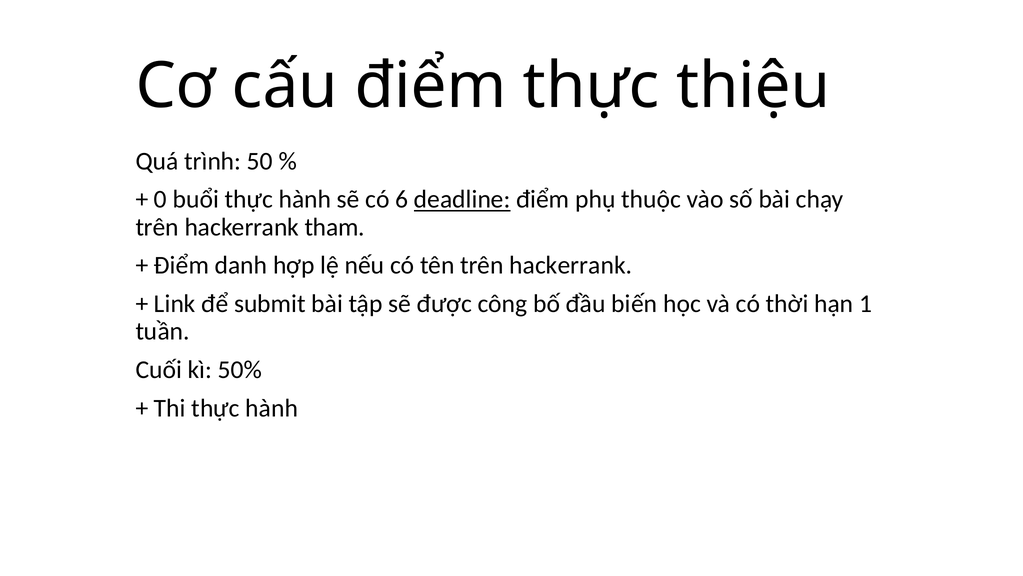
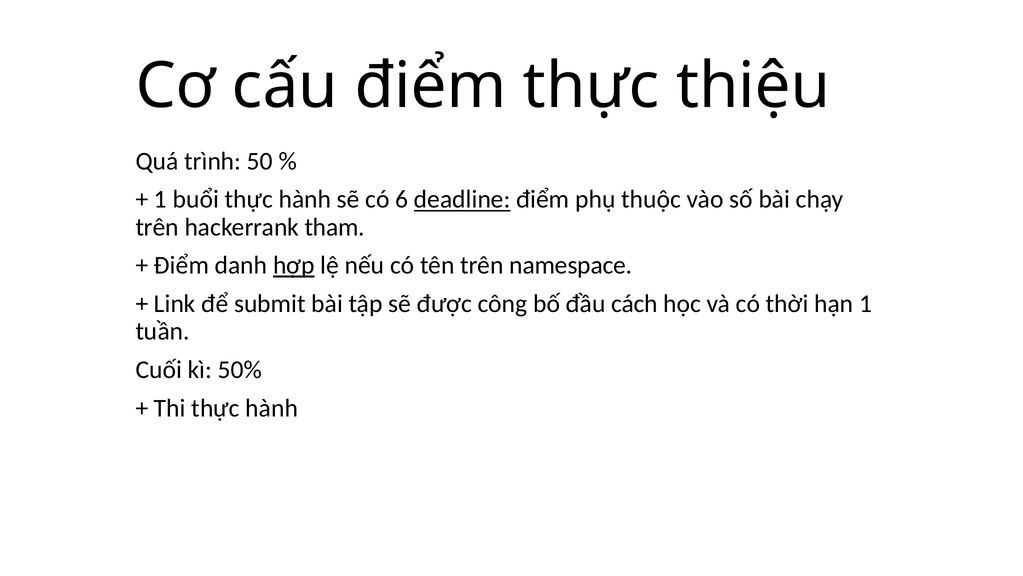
0 at (160, 199): 0 -> 1
hợp underline: none -> present
tên trên hackerrank: hackerrank -> namespace
biến: biến -> cách
